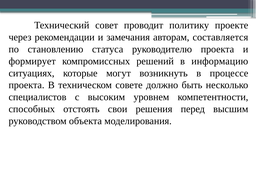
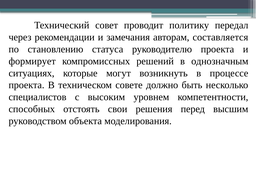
проекте: проекте -> передал
информацию: информацию -> однозначным
